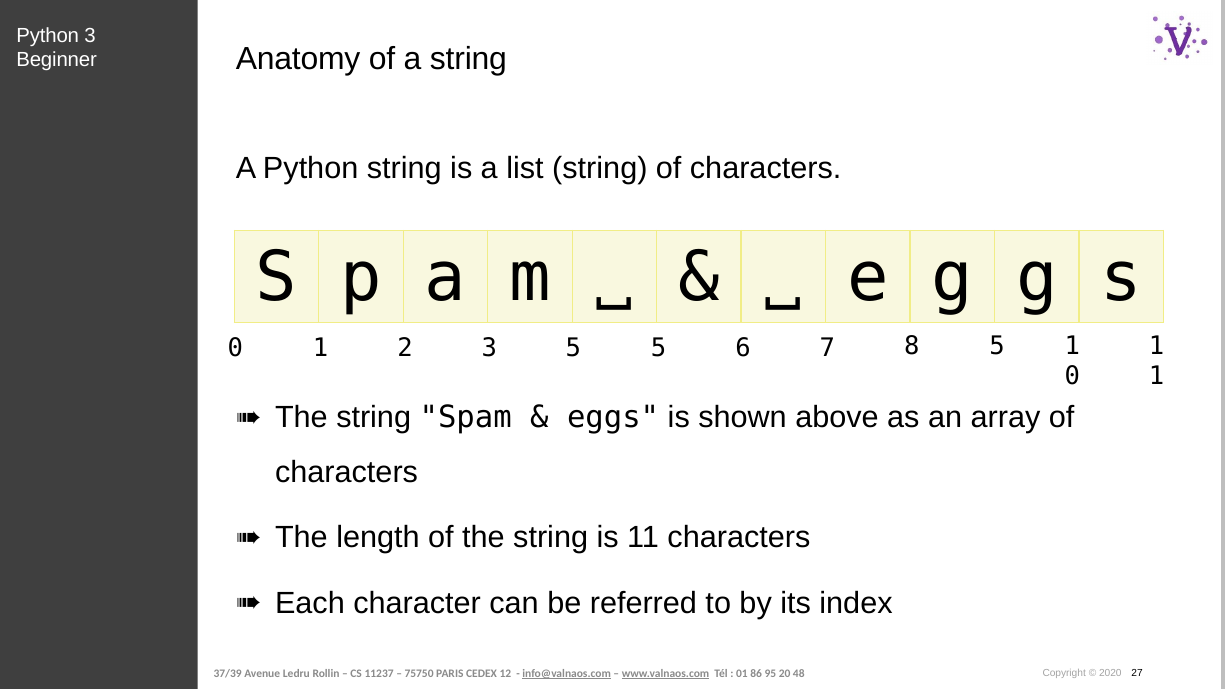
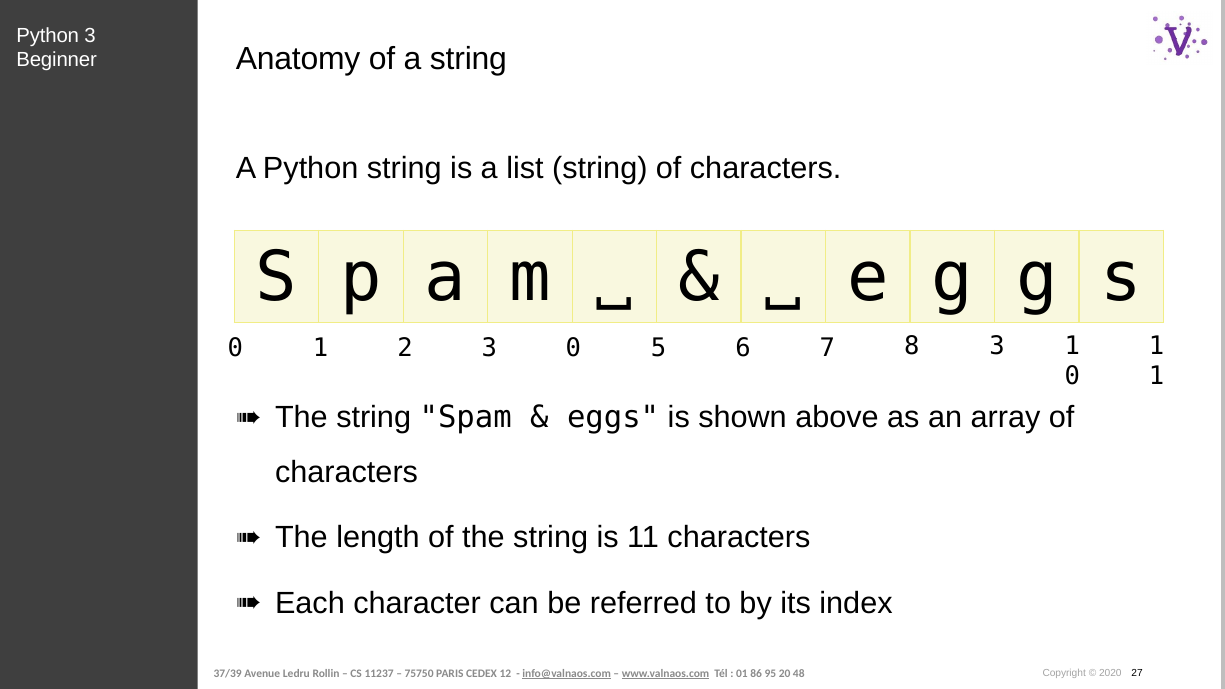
3 5: 5 -> 0
8 5: 5 -> 3
